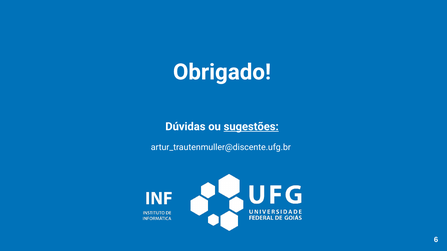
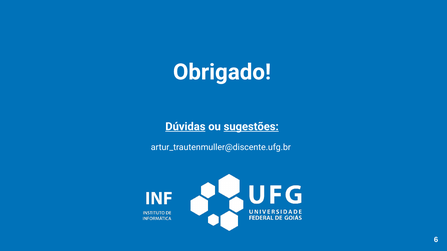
Dúvidas underline: none -> present
